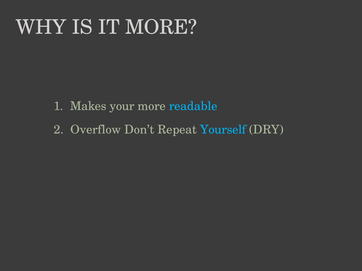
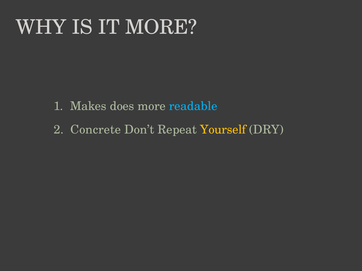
your: your -> does
Overflow: Overflow -> Concrete
Yourself colour: light blue -> yellow
